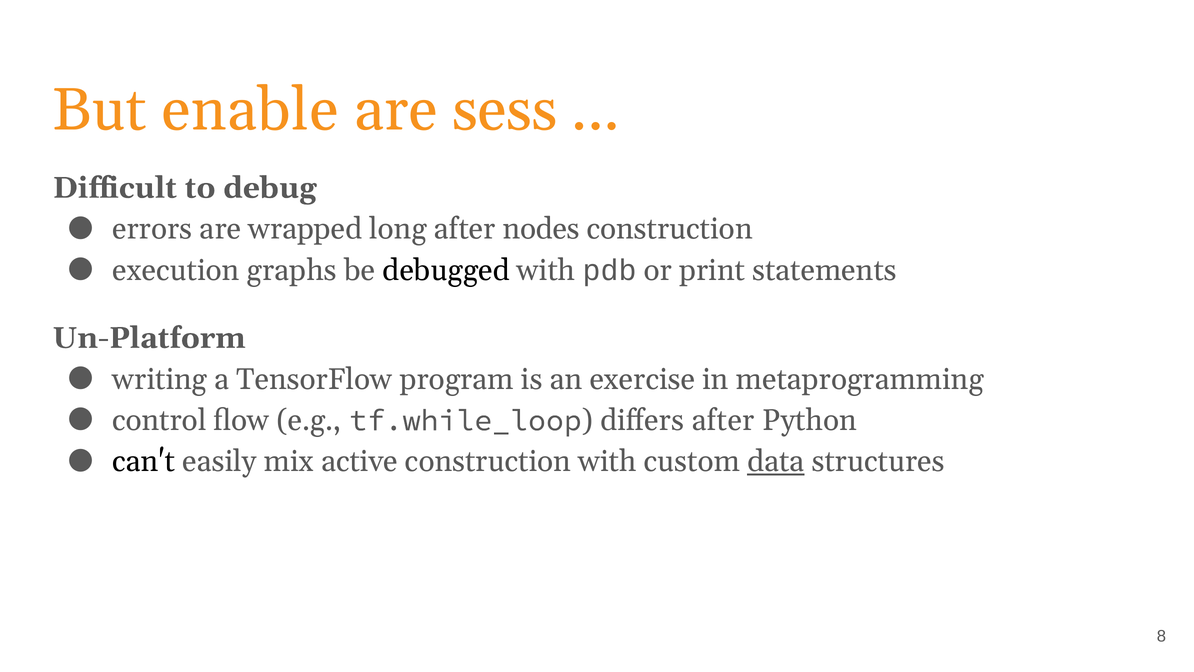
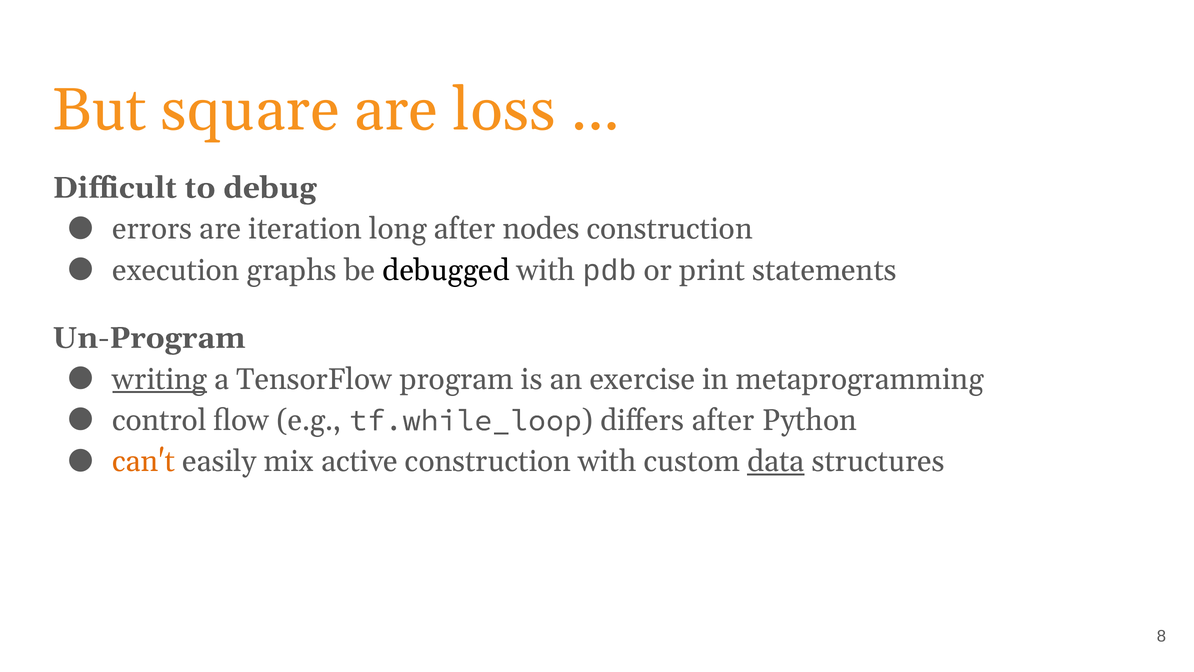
enable: enable -> square
sess: sess -> loss
wrapped: wrapped -> iteration
Un-Platform: Un-Platform -> Un-Program
writing underline: none -> present
can't colour: black -> orange
